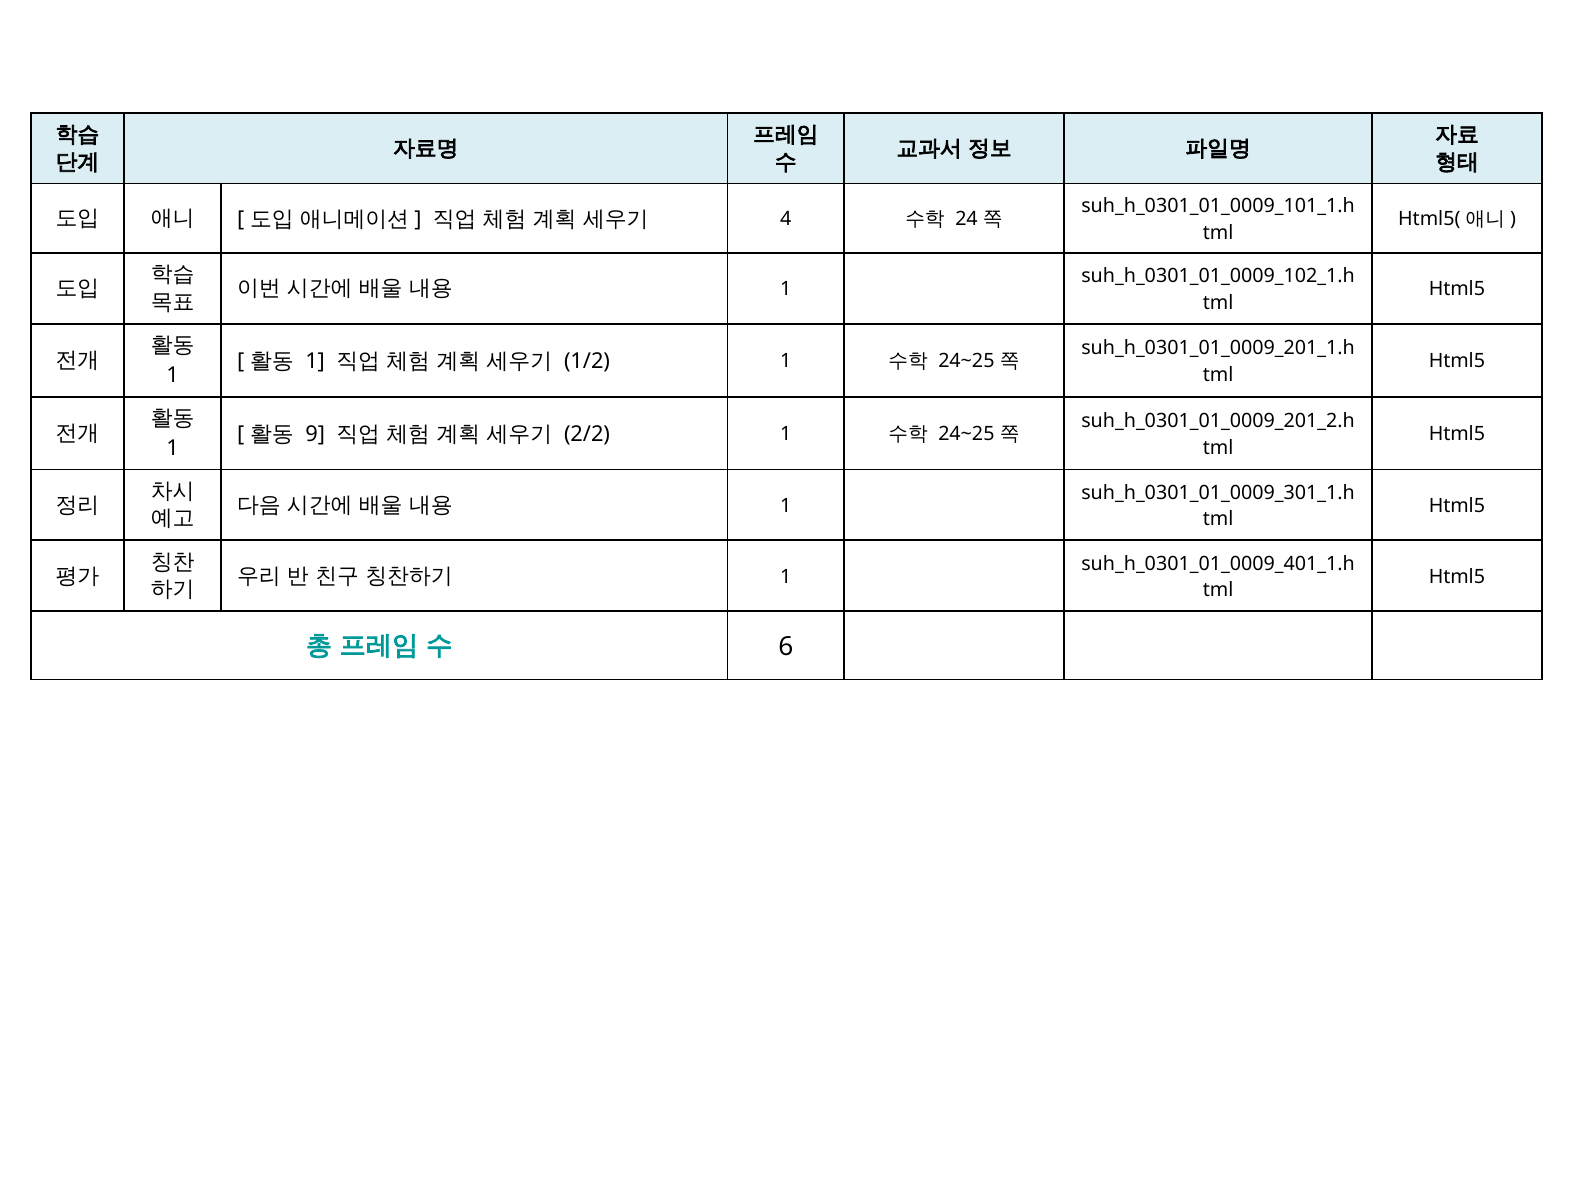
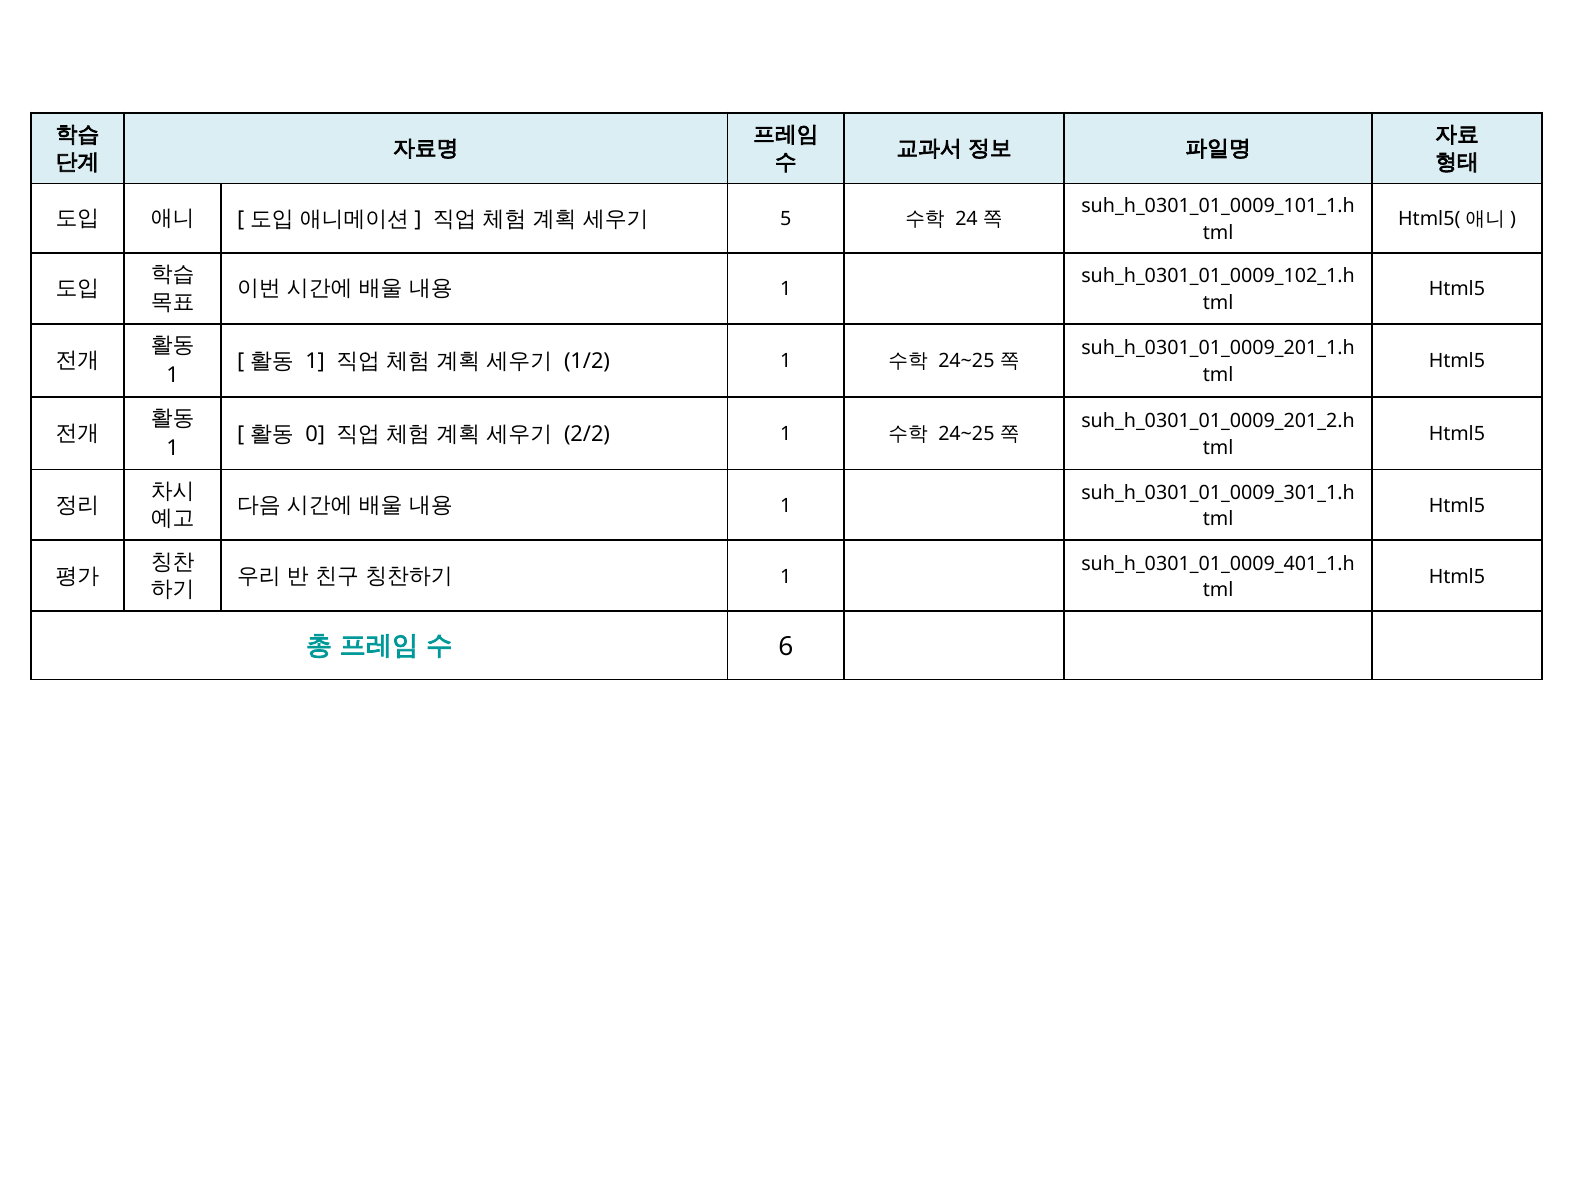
4: 4 -> 5
9: 9 -> 0
